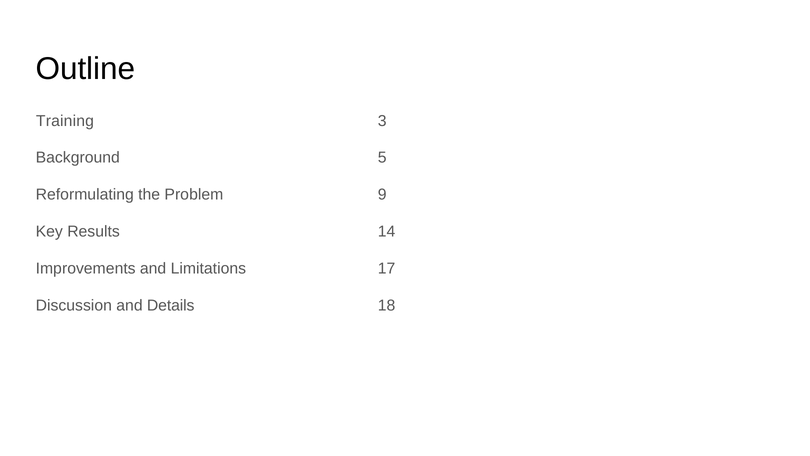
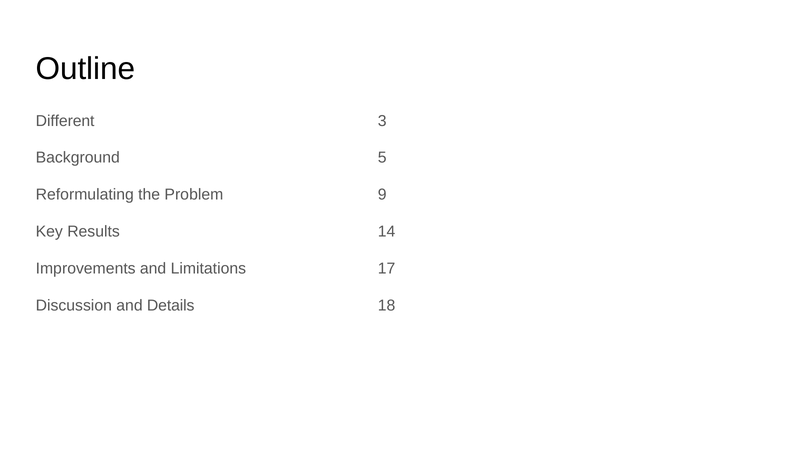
Training: Training -> Different
